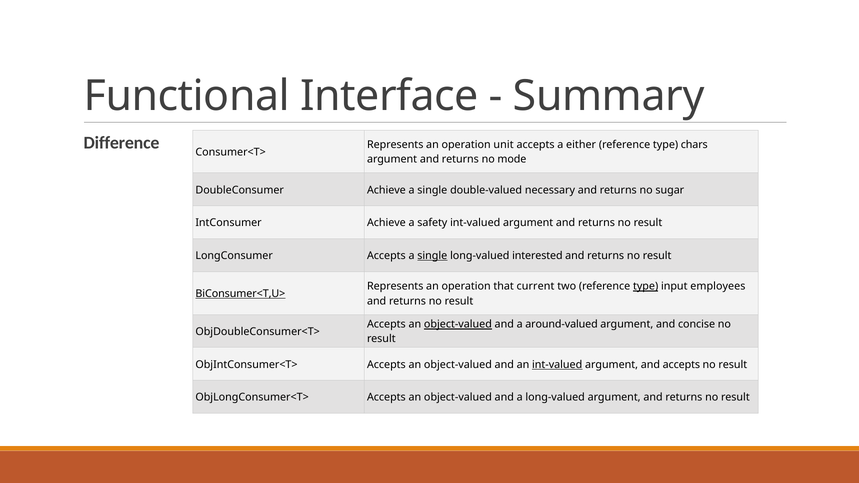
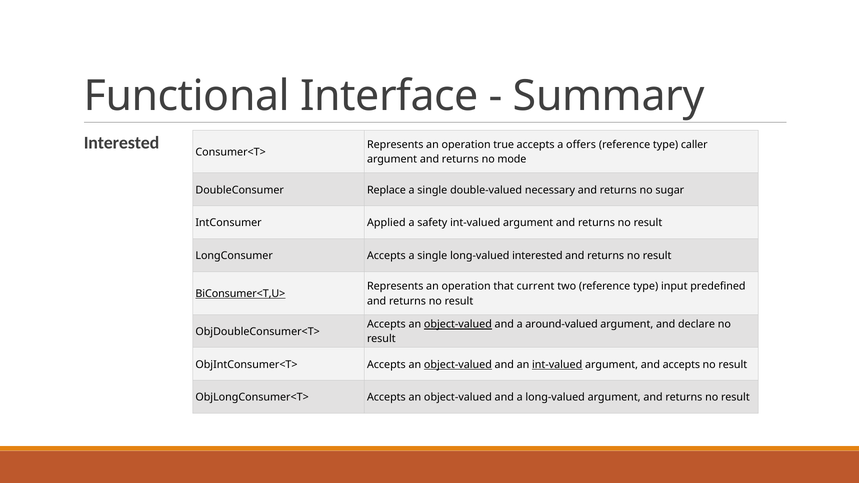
Difference at (122, 143): Difference -> Interested
unit: unit -> true
either: either -> offers
chars: chars -> caller
DoubleConsumer Achieve: Achieve -> Replace
IntConsumer Achieve: Achieve -> Applied
single at (432, 256) underline: present -> none
type at (646, 287) underline: present -> none
employees: employees -> predefined
concise: concise -> declare
object-valued at (458, 365) underline: none -> present
